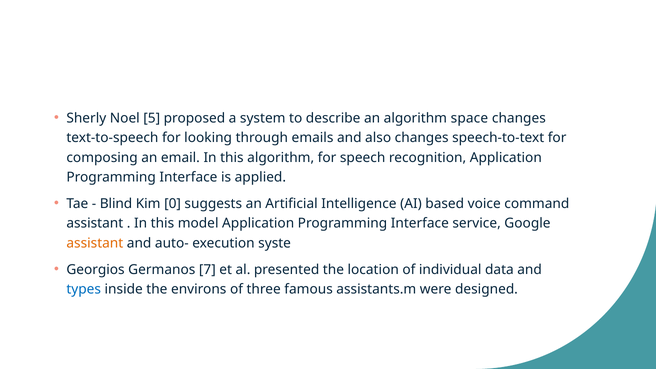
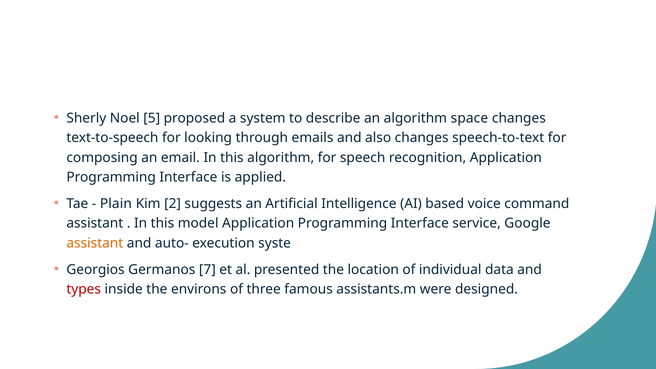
Blind: Blind -> Plain
0: 0 -> 2
types colour: blue -> red
